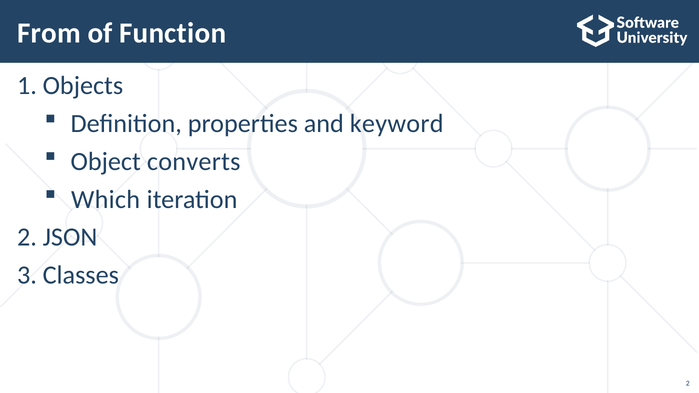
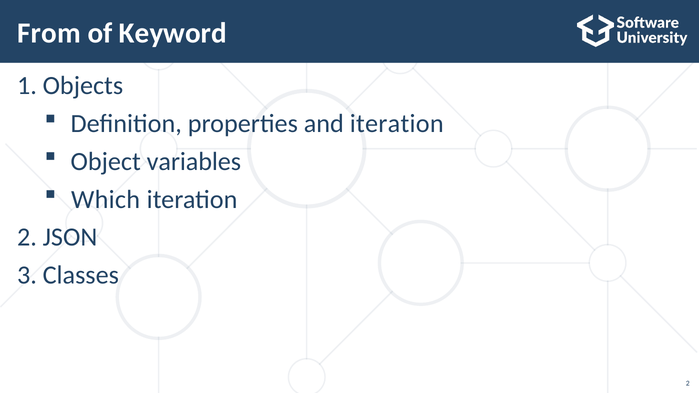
Function: Function -> Keyword
and keyword: keyword -> iteration
converts: converts -> variables
